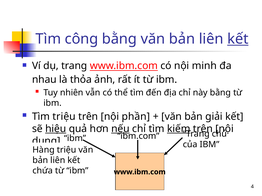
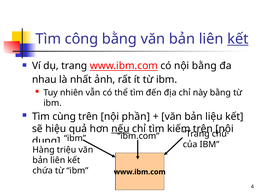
nội minh: minh -> bằng
thỏa: thỏa -> nhất
Tìm triệu: triệu -> cùng
giải: giải -> liệu
hiệu underline: present -> none
kiếm underline: present -> none
